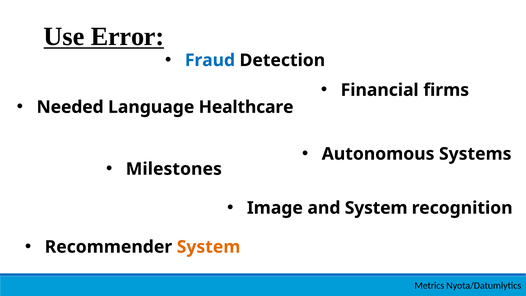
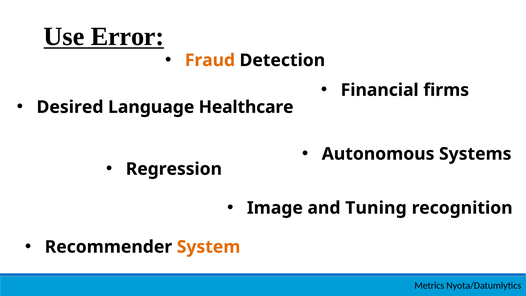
Fraud colour: blue -> orange
Needed: Needed -> Desired
Milestones: Milestones -> Regression
and System: System -> Tuning
